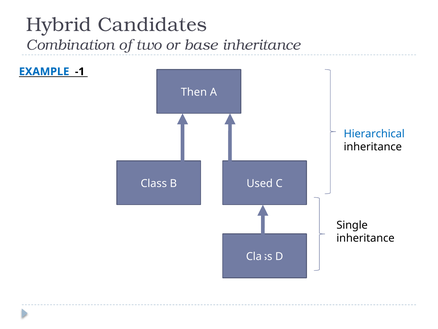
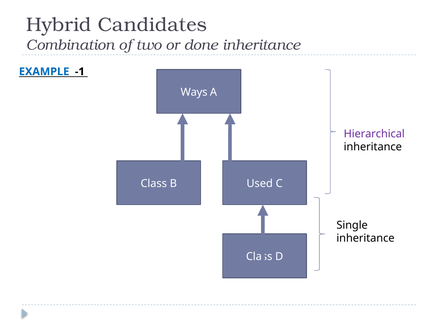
base: base -> done
Then: Then -> Ways
Hierarchical colour: blue -> purple
